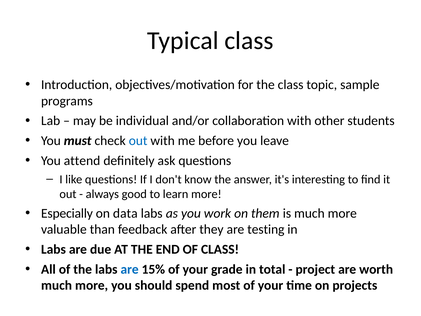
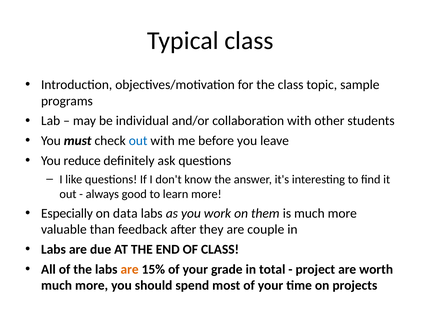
attend: attend -> reduce
testing: testing -> couple
are at (130, 269) colour: blue -> orange
